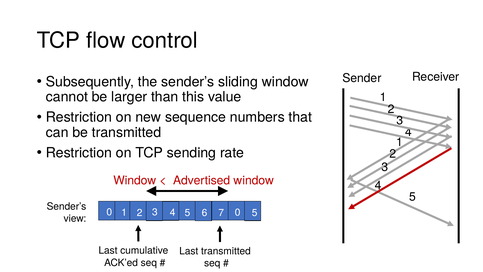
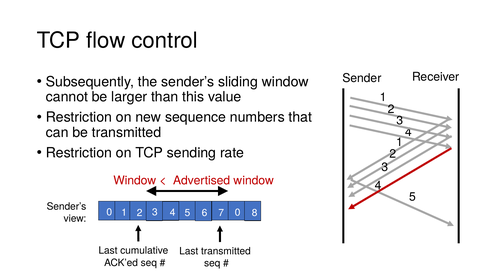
7 5: 5 -> 8
